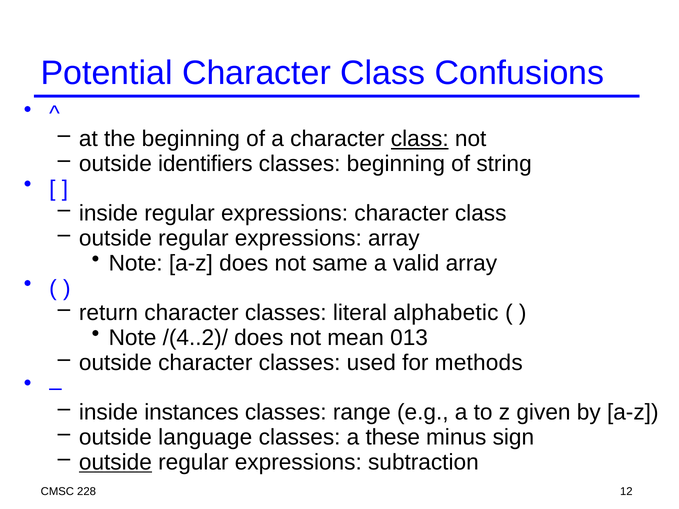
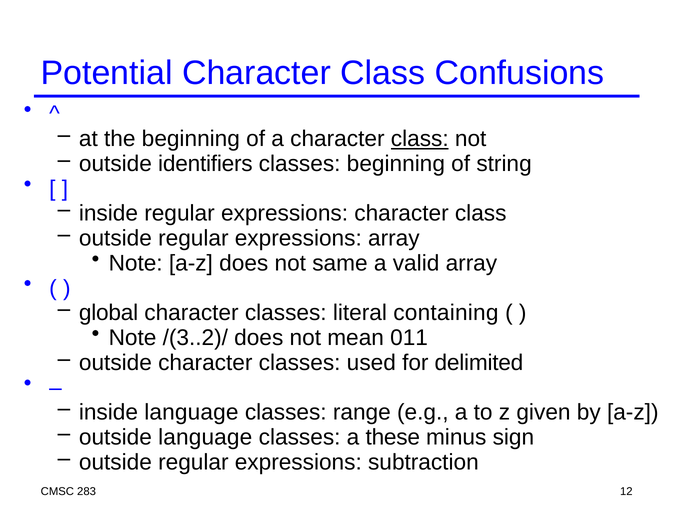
return: return -> global
alphabetic: alphabetic -> containing
/(4..2)/: /(4..2)/ -> /(3..2)/
013: 013 -> 011
methods: methods -> delimited
inside instances: instances -> language
outside at (115, 463) underline: present -> none
228: 228 -> 283
